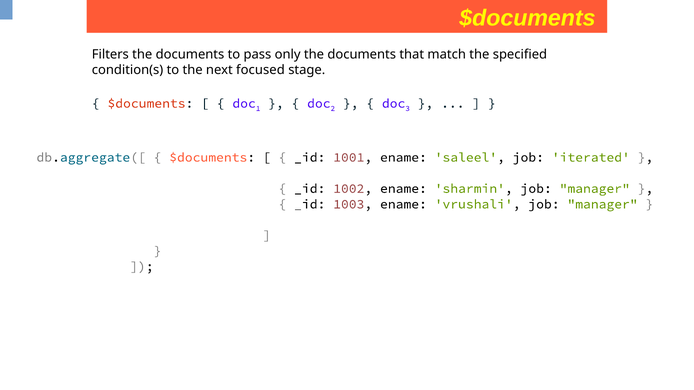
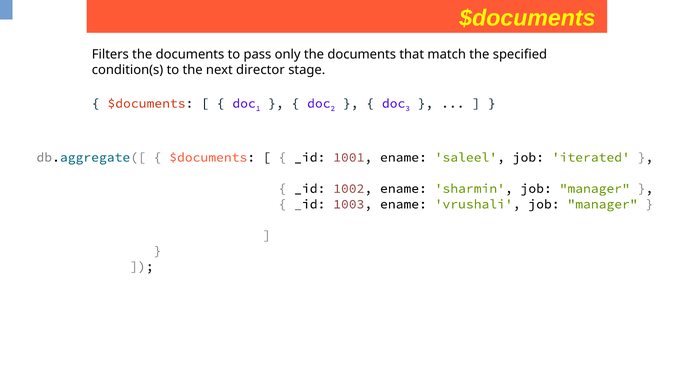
focused: focused -> director
